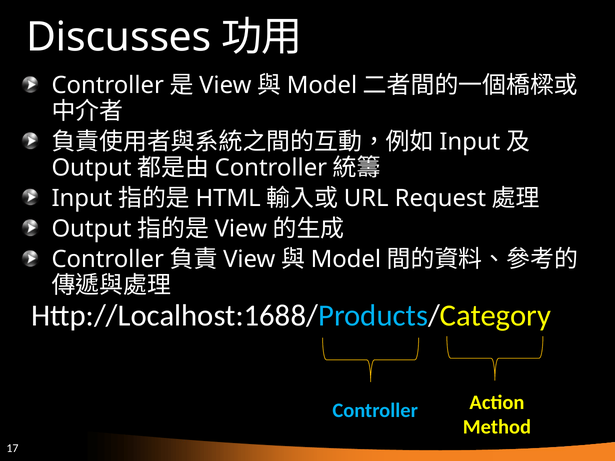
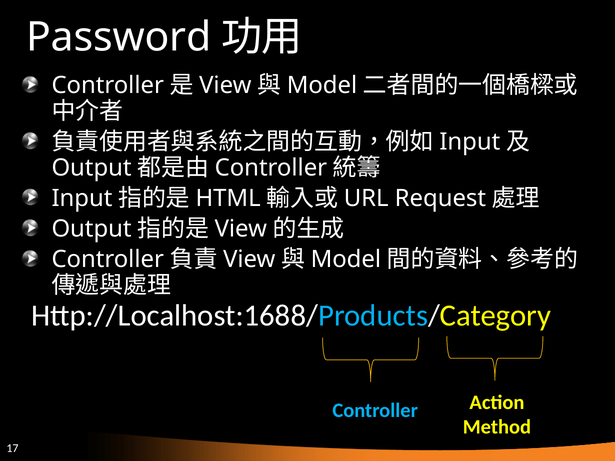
Discusses: Discusses -> Password
